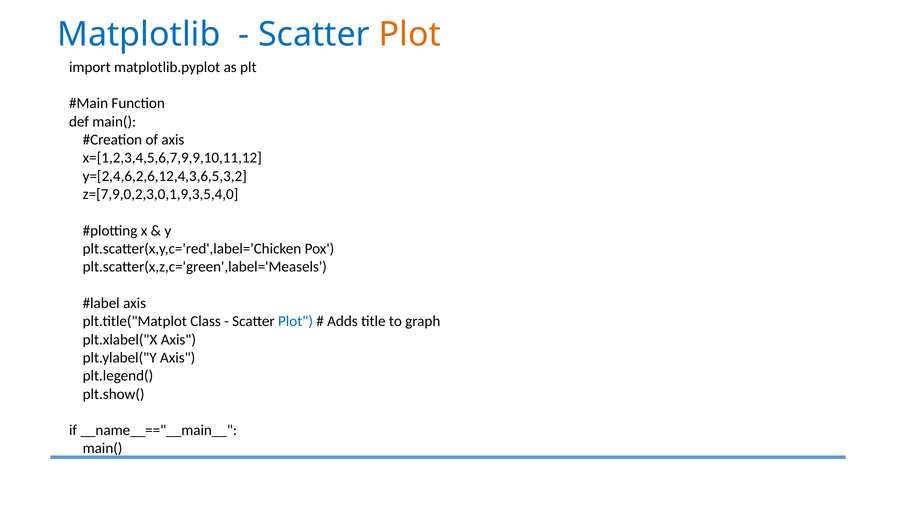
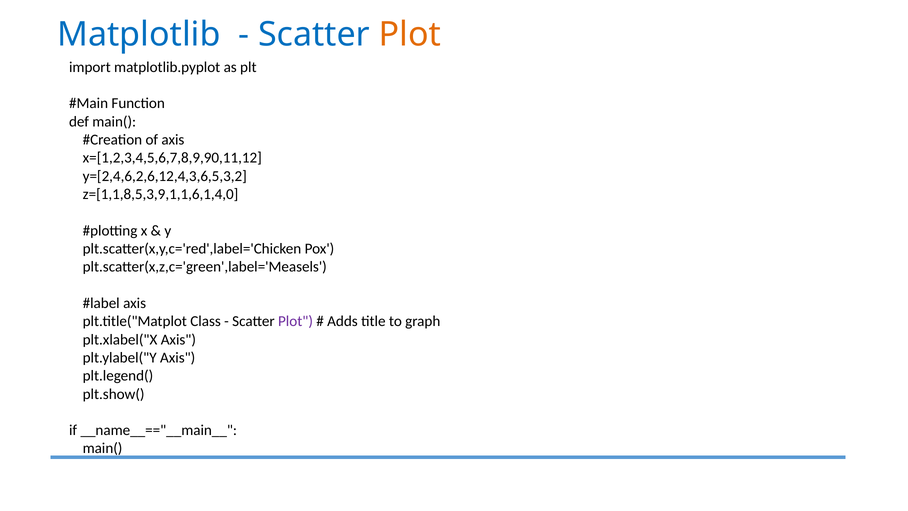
x=[1,2,3,4,5,6,7,9,9,10,11,12: x=[1,2,3,4,5,6,7,9,9,10,11,12 -> x=[1,2,3,4,5,6,7,8,9,90,11,12
z=[7,9,0,2,3,0,1,9,3,5,4,0: z=[7,9,0,2,3,0,1,9,3,5,4,0 -> z=[1,1,8,5,3,9,1,1,6,1,4,0
Plot at (296, 321) colour: blue -> purple
